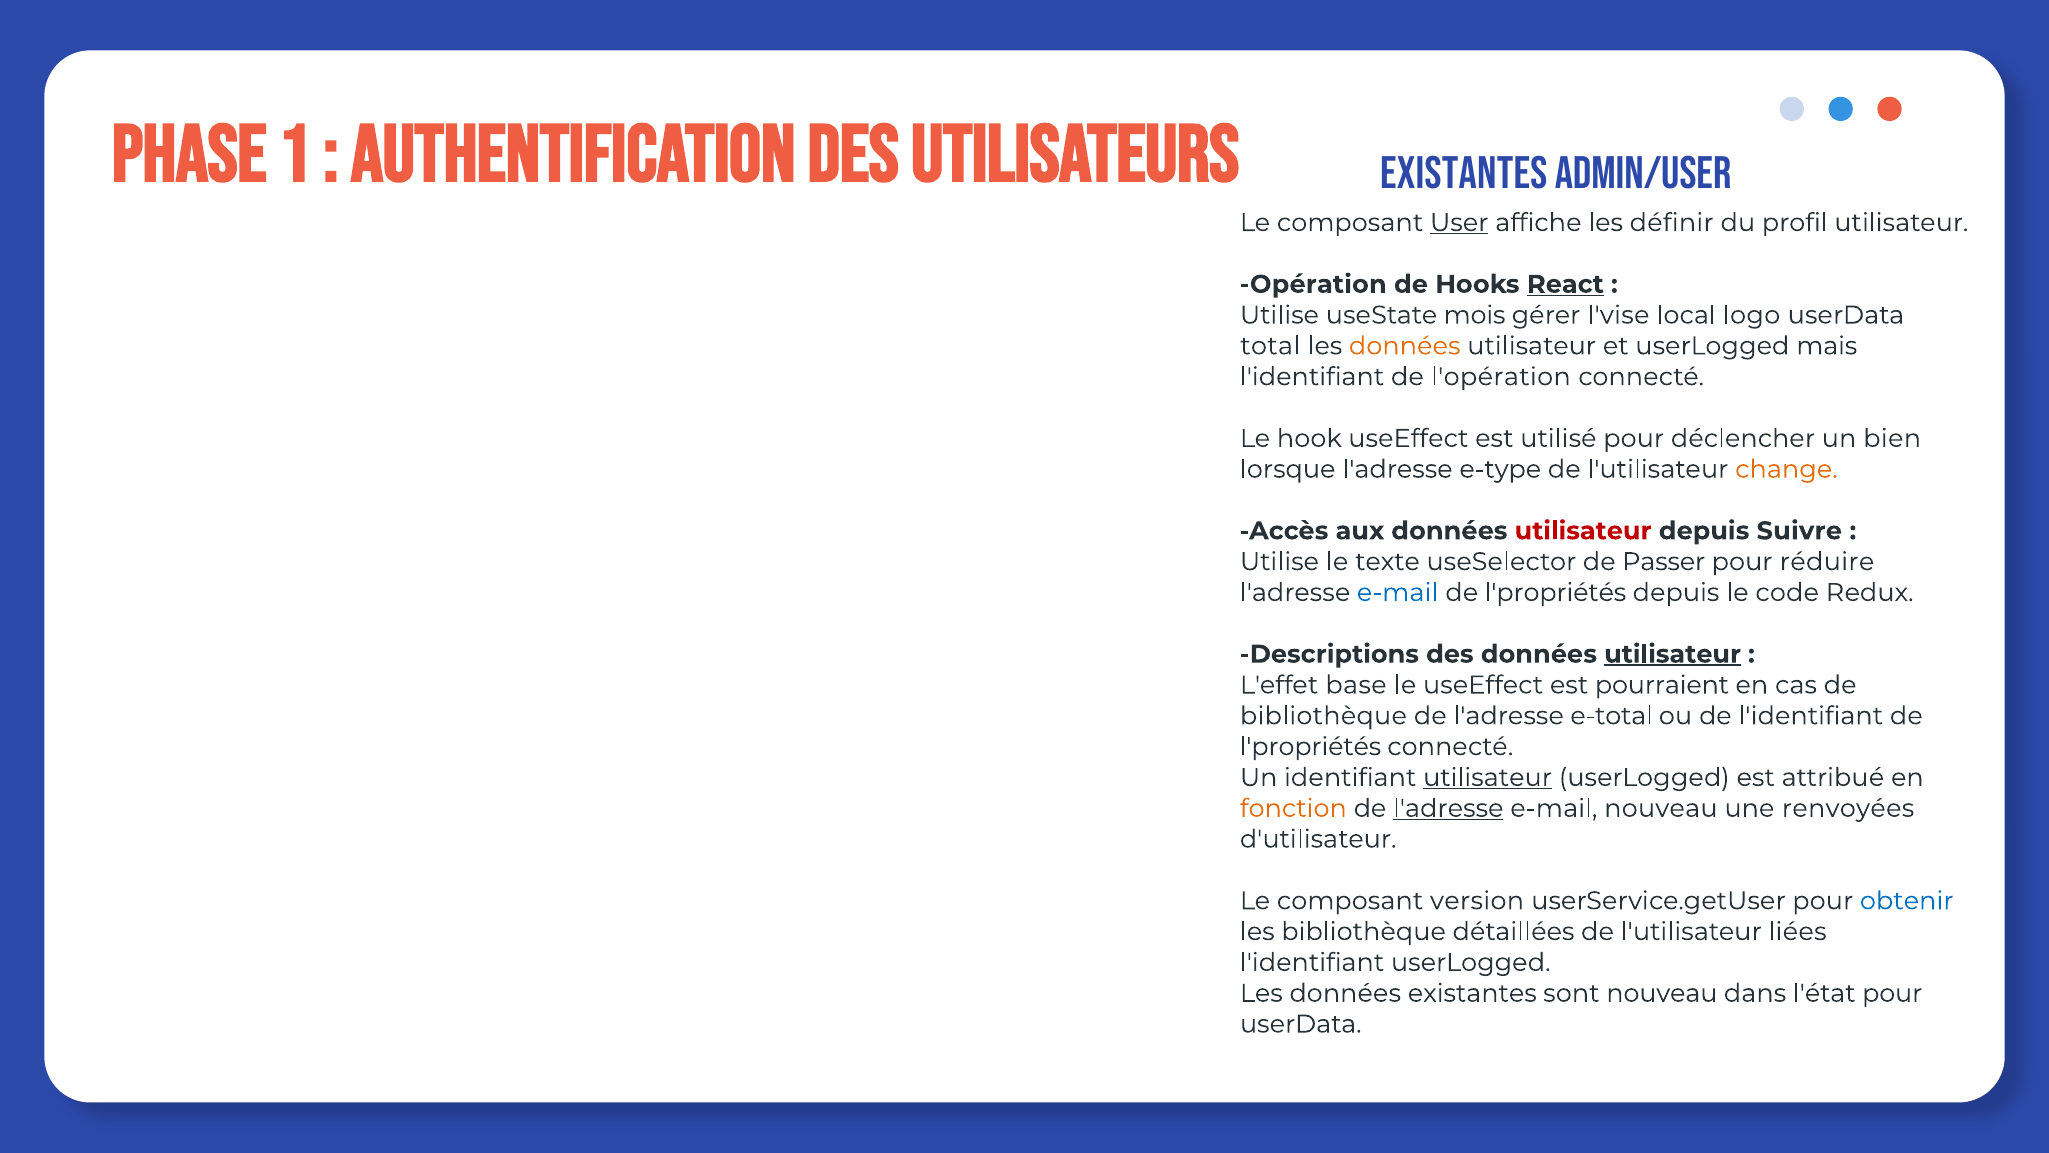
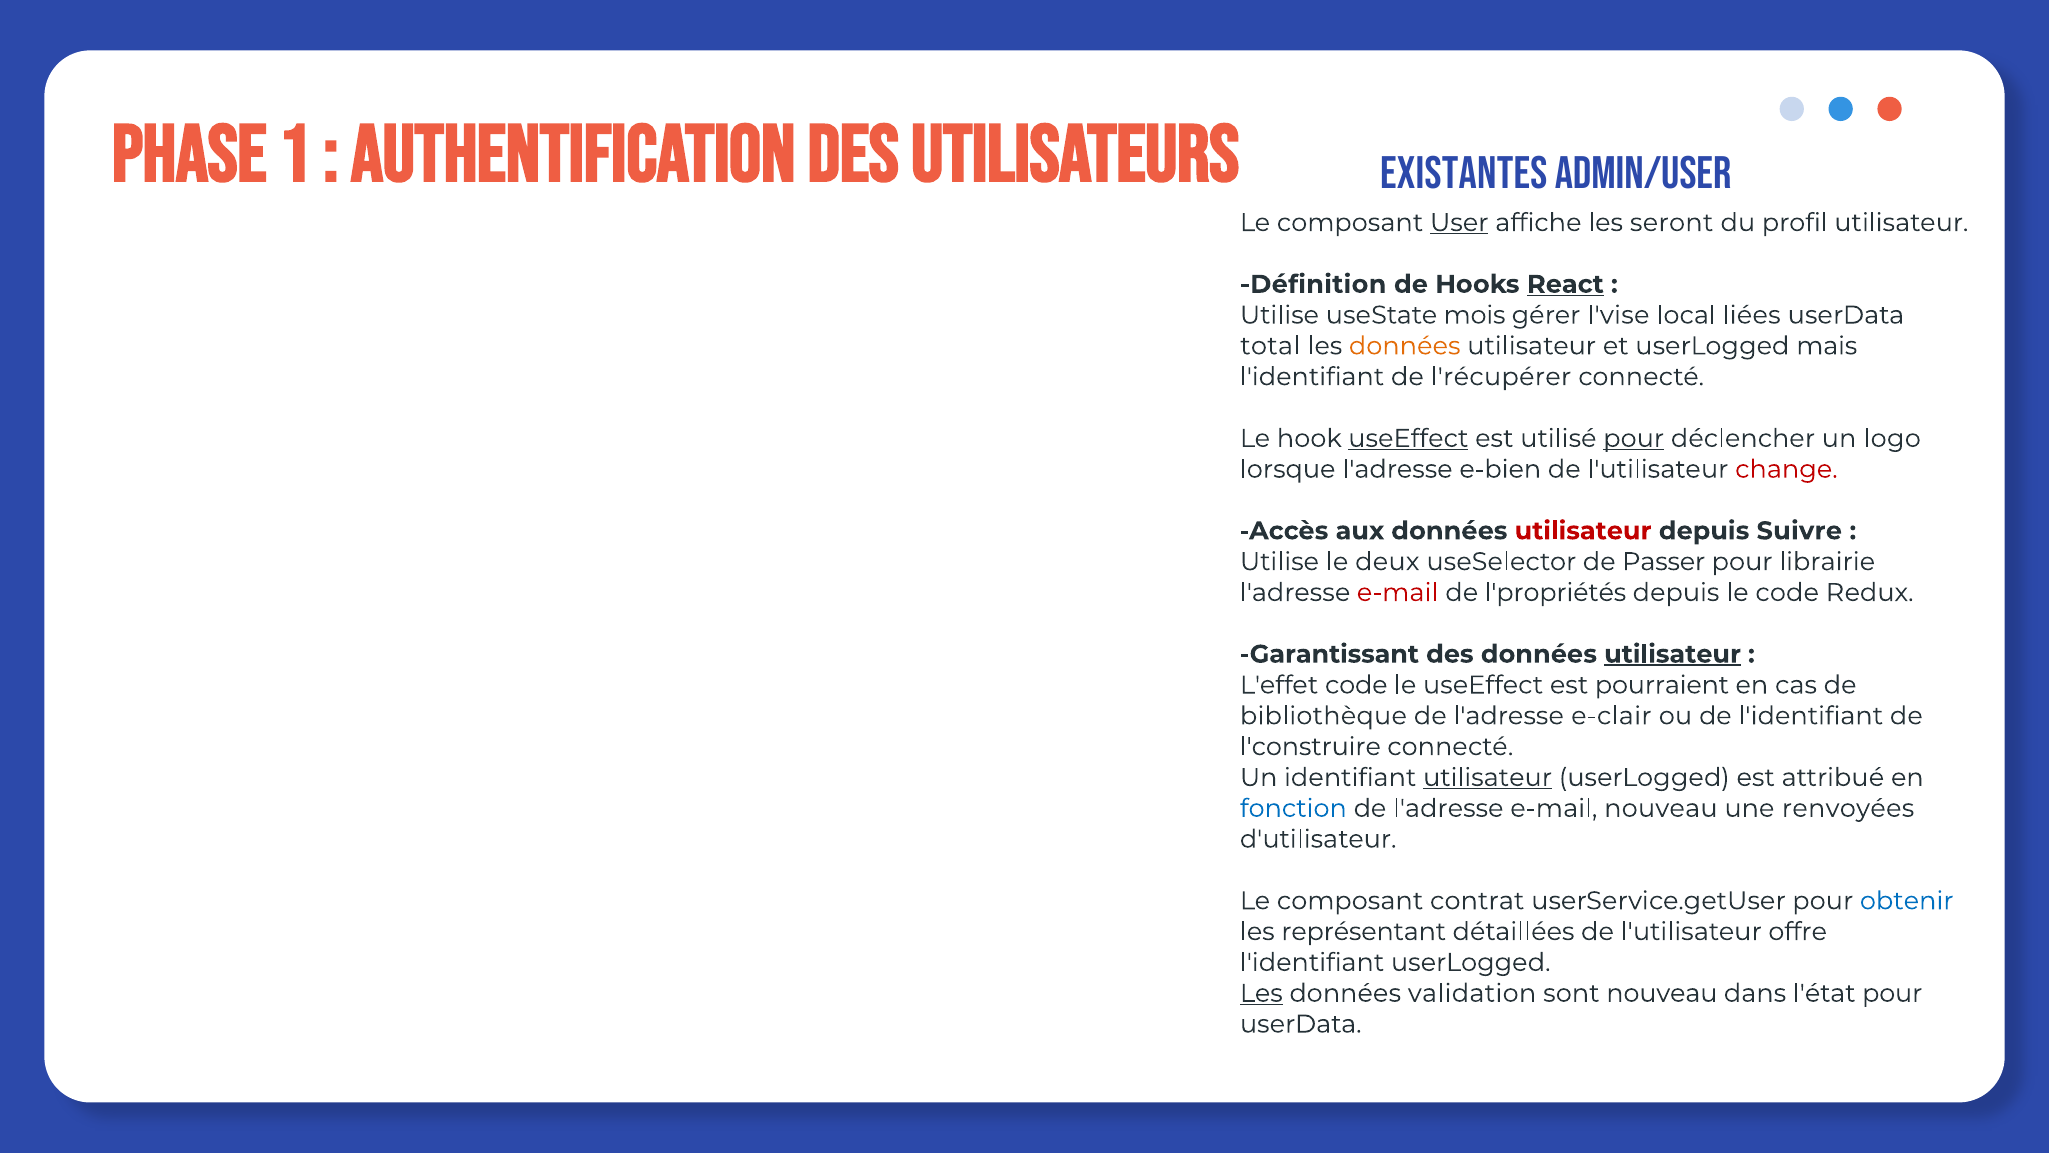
définir: définir -> seront
Opération: Opération -> Définition
logo: logo -> liées
l'opération: l'opération -> l'récupérer
useEffect at (1408, 438) underline: none -> present
pour at (1634, 438) underline: none -> present
bien: bien -> logo
e-type: e-type -> e-bien
change colour: orange -> red
texte: texte -> deux
réduire: réduire -> librairie
e-mail at (1398, 592) colour: blue -> red
Descriptions: Descriptions -> Garantissant
L'effet base: base -> code
e-total: e-total -> e-clair
l'propriétés at (1310, 746): l'propriétés -> l'construire
fonction colour: orange -> blue
l'adresse at (1448, 808) underline: present -> none
version: version -> contrat
les bibliothèque: bibliothèque -> représentant
liées: liées -> offre
Les at (1261, 993) underline: none -> present
données existantes: existantes -> validation
